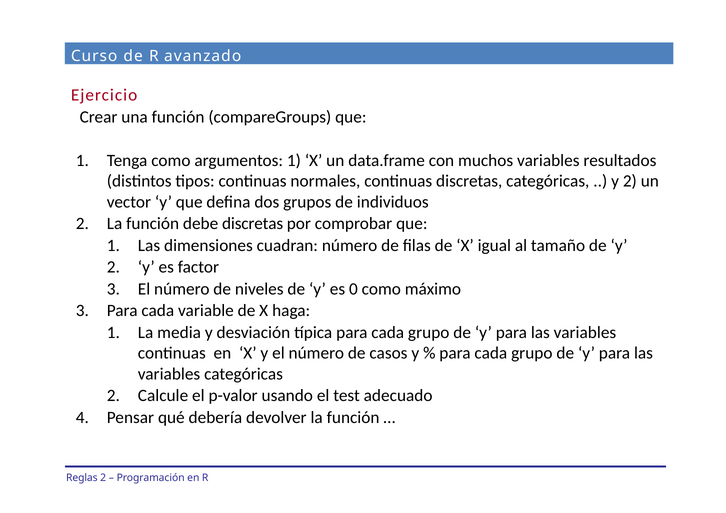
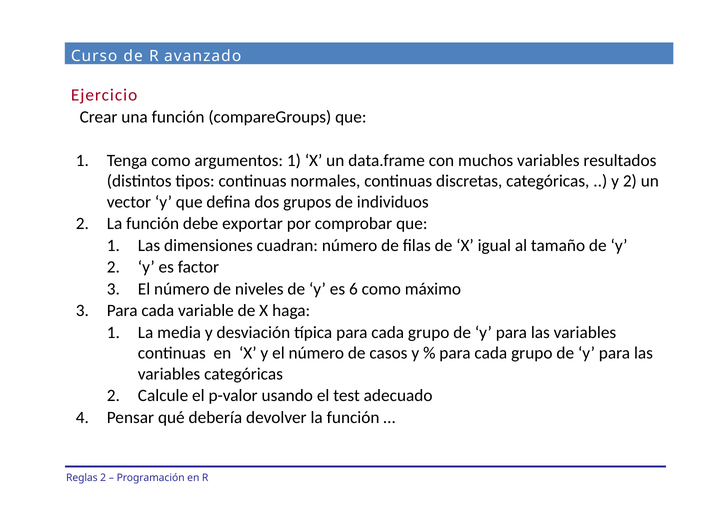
debe discretas: discretas -> exportar
0: 0 -> 6
